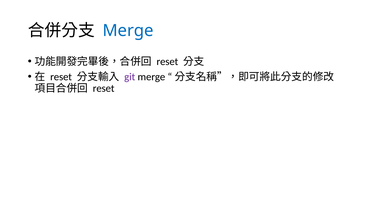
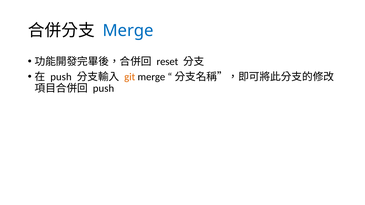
reset at (61, 77): reset -> push
git colour: purple -> orange
reset at (104, 89): reset -> push
